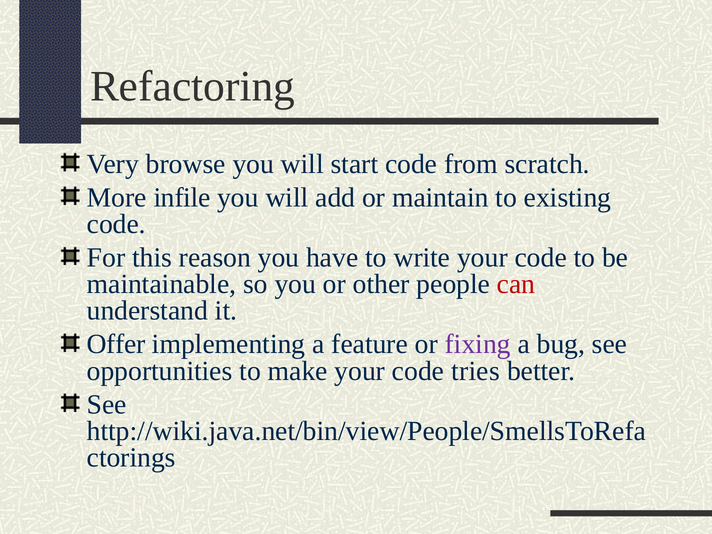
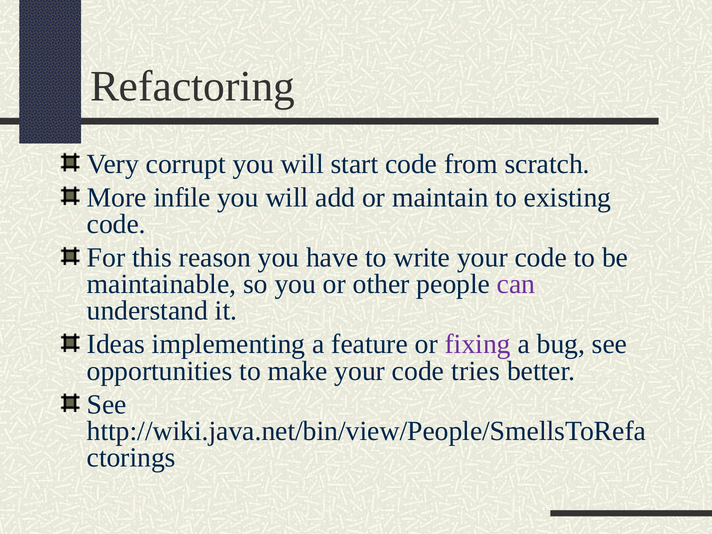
browse: browse -> corrupt
can colour: red -> purple
Offer: Offer -> Ideas
